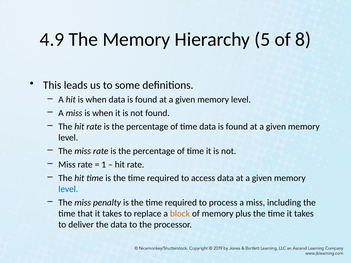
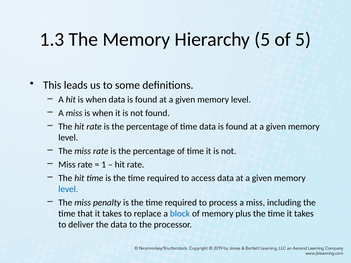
4.9: 4.9 -> 1.3
of 8: 8 -> 5
block colour: orange -> blue
